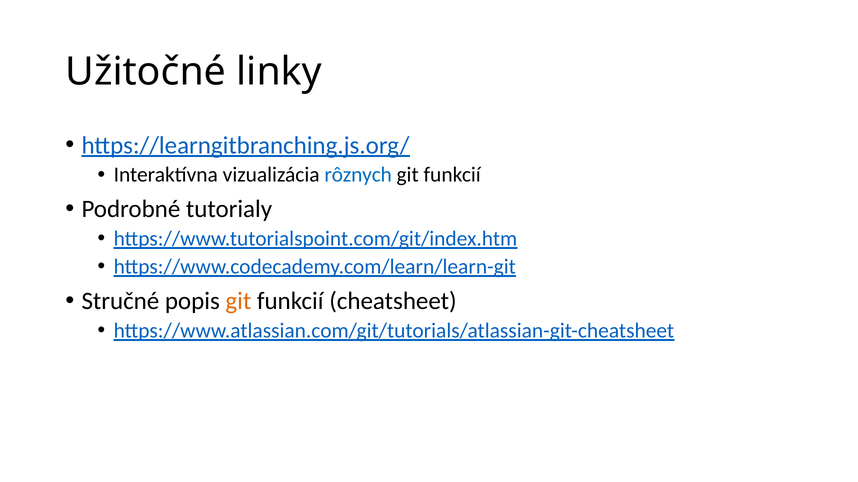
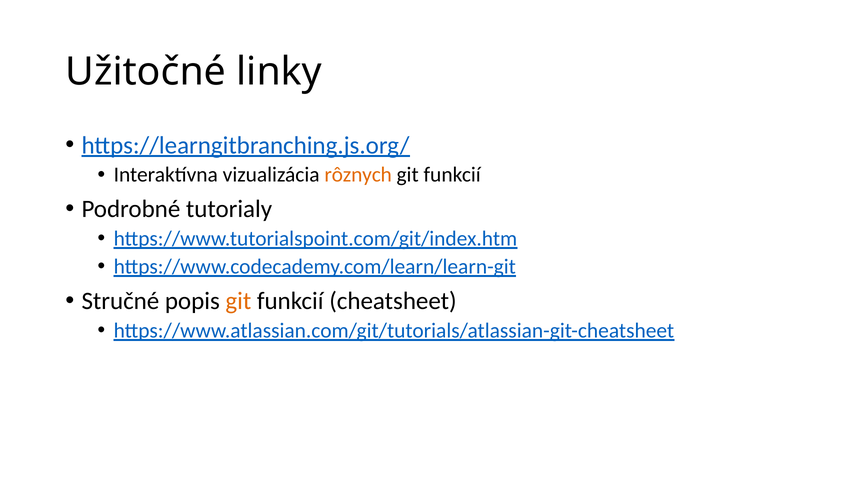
rôznych colour: blue -> orange
